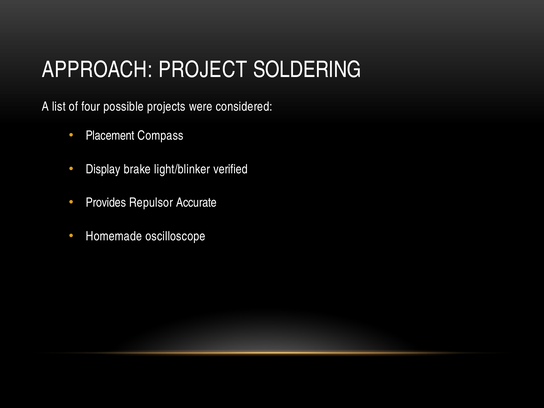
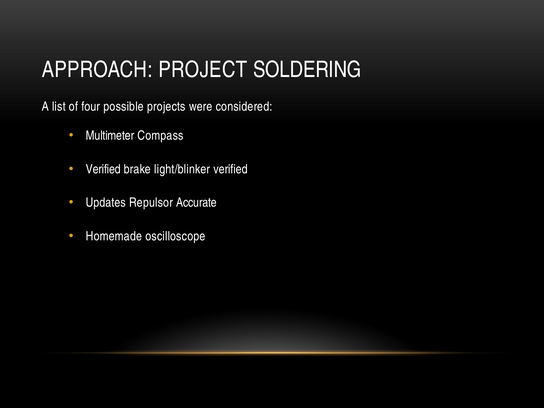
Placement: Placement -> Multimeter
Display at (103, 169): Display -> Verified
Provides: Provides -> Updates
